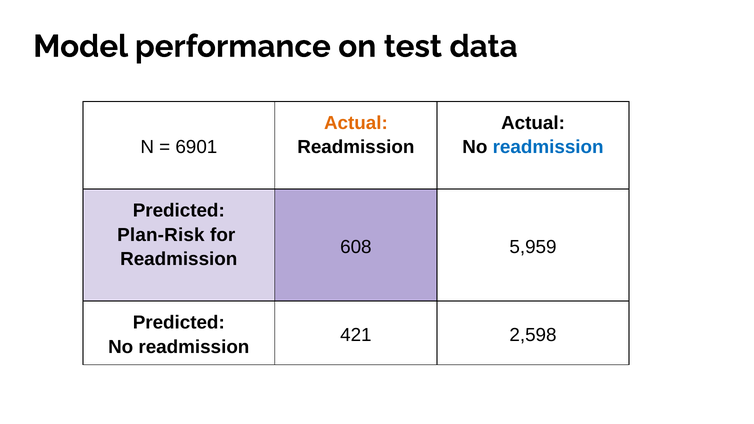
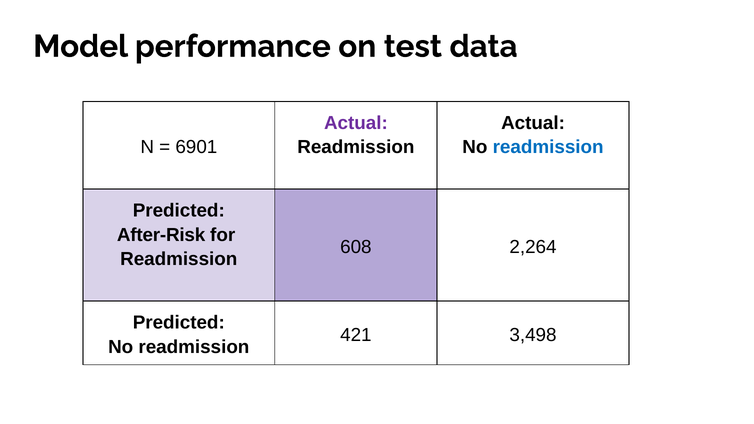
Actual at (356, 123) colour: orange -> purple
Plan-Risk: Plan-Risk -> After-Risk
5,959: 5,959 -> 2,264
2,598: 2,598 -> 3,498
